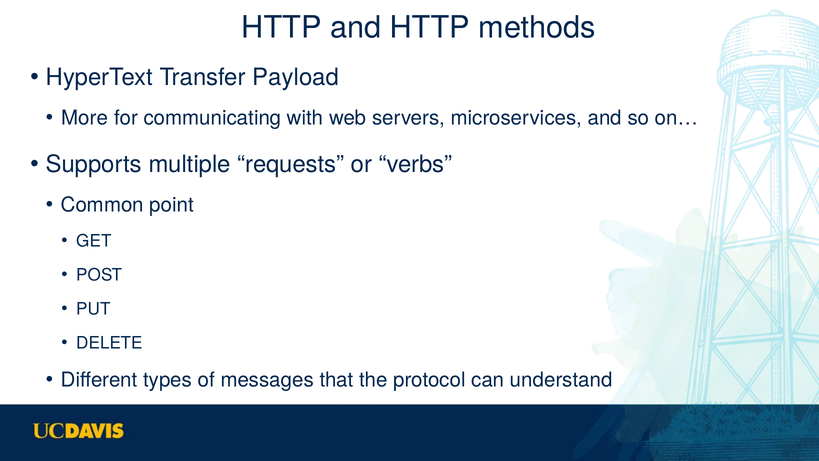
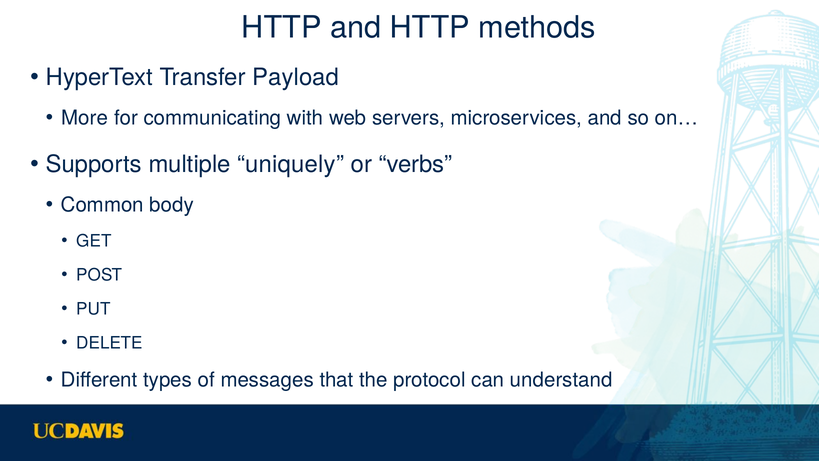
requests: requests -> uniquely
point: point -> body
